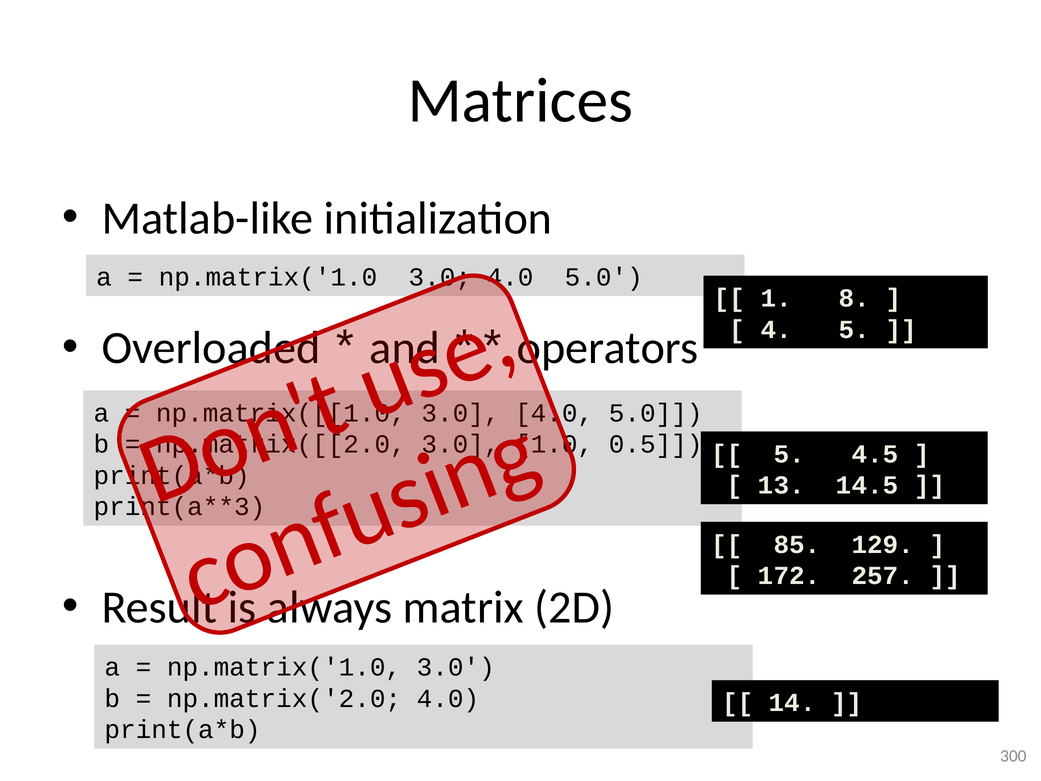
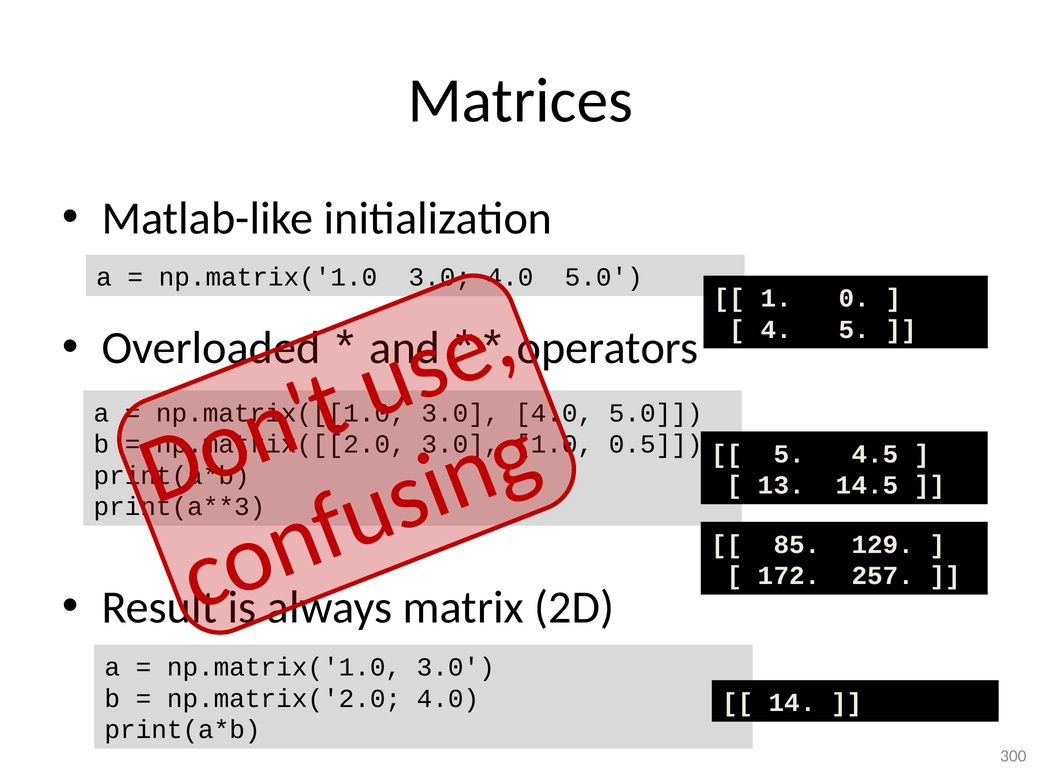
8: 8 -> 0
